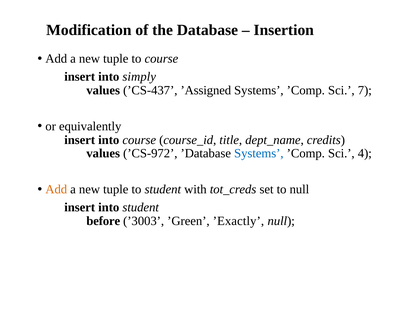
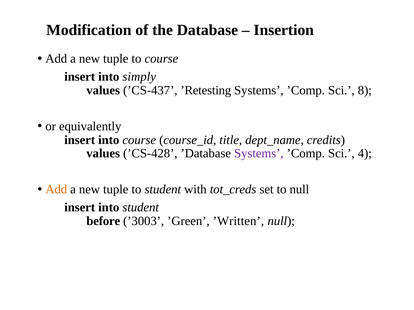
’Assigned: ’Assigned -> ’Retesting
7: 7 -> 8
’CS-972: ’CS-972 -> ’CS-428
Systems at (259, 154) colour: blue -> purple
’Exactly: ’Exactly -> ’Written
